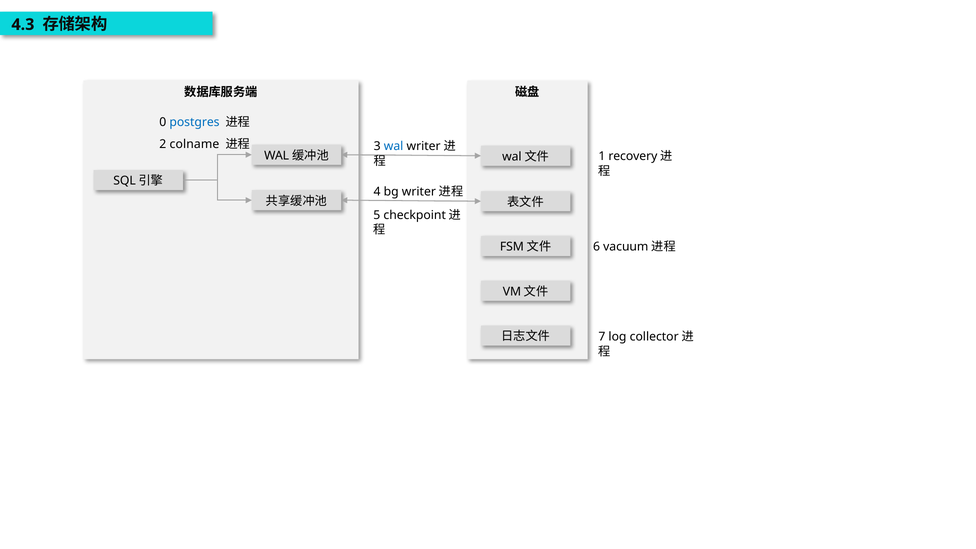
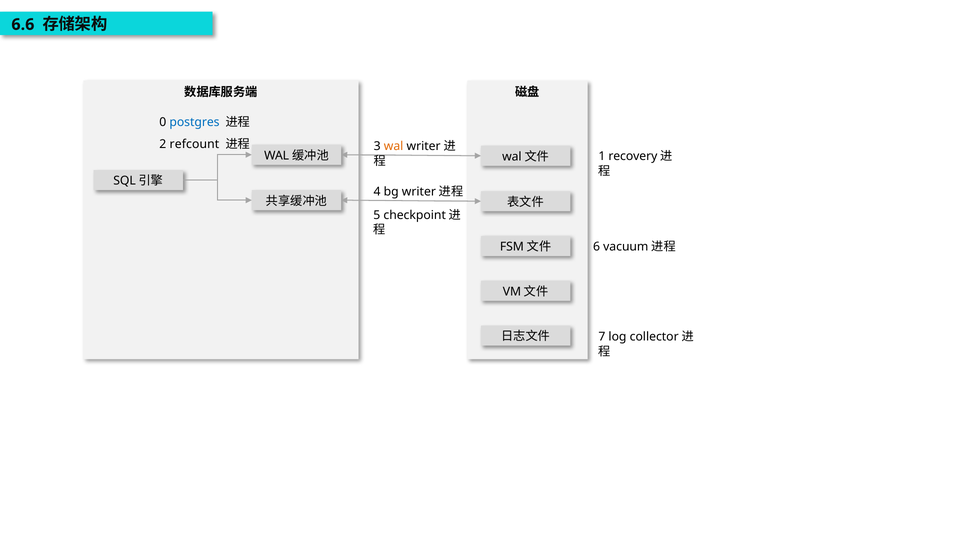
4.3: 4.3 -> 6.6
colname: colname -> refcount
wal colour: blue -> orange
